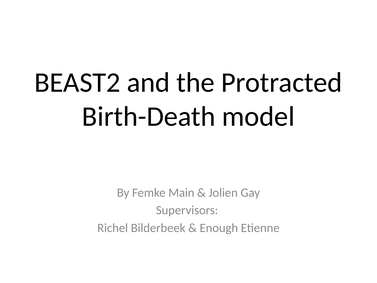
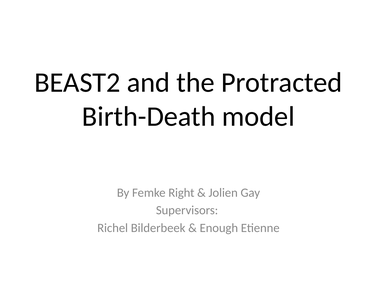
Main: Main -> Right
